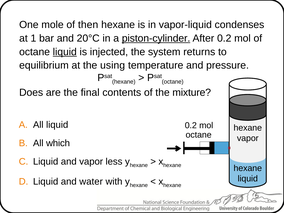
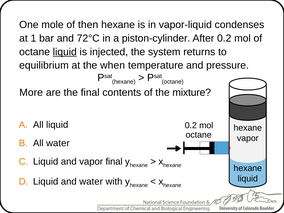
20°C: 20°C -> 72°C
piston-cylinder underline: present -> none
using: using -> when
Does: Does -> More
All which: which -> water
vapor less: less -> final
